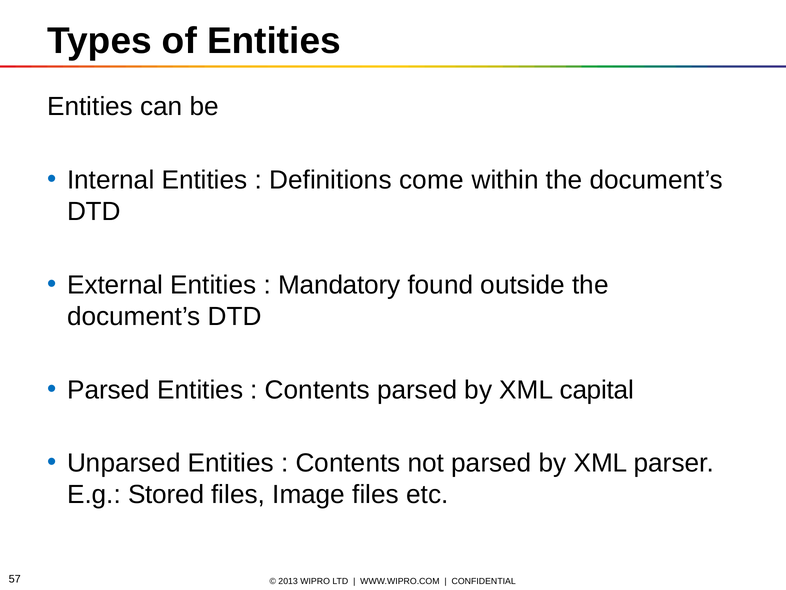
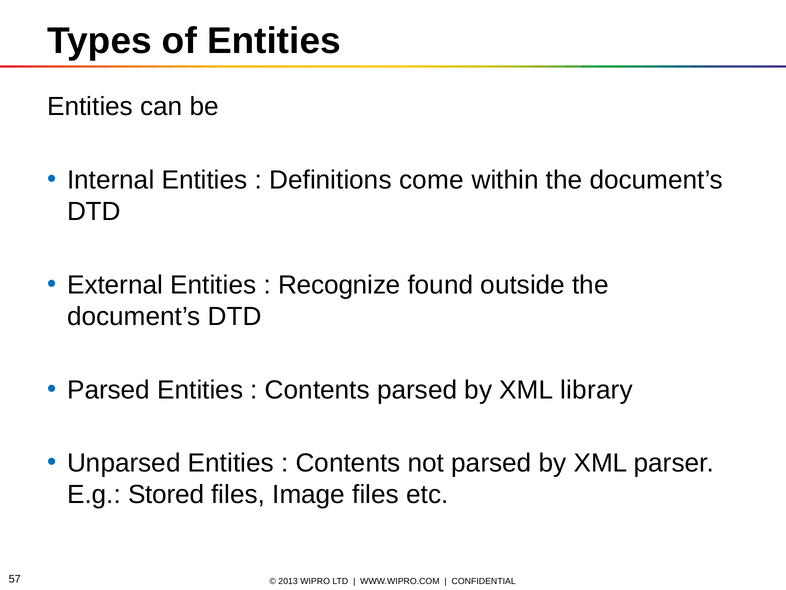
Mandatory: Mandatory -> Recognize
capital: capital -> library
